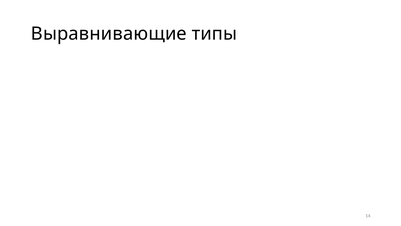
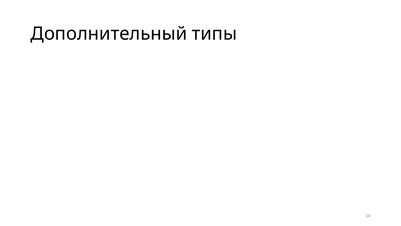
Выравнивающие: Выравнивающие -> Дополнительный
